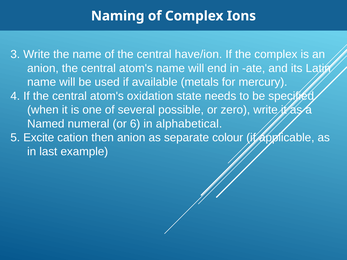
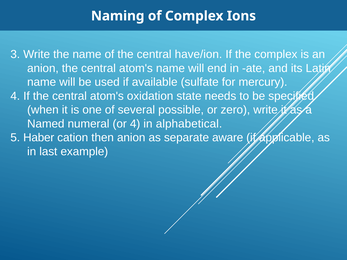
metals: metals -> sulfate
or 6: 6 -> 4
Excite: Excite -> Haber
colour: colour -> aware
